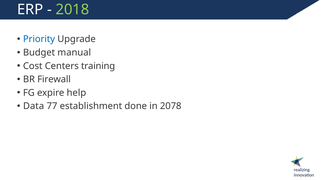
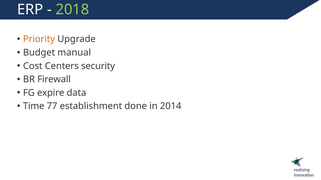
Priority colour: blue -> orange
training: training -> security
help: help -> data
Data: Data -> Time
2078: 2078 -> 2014
